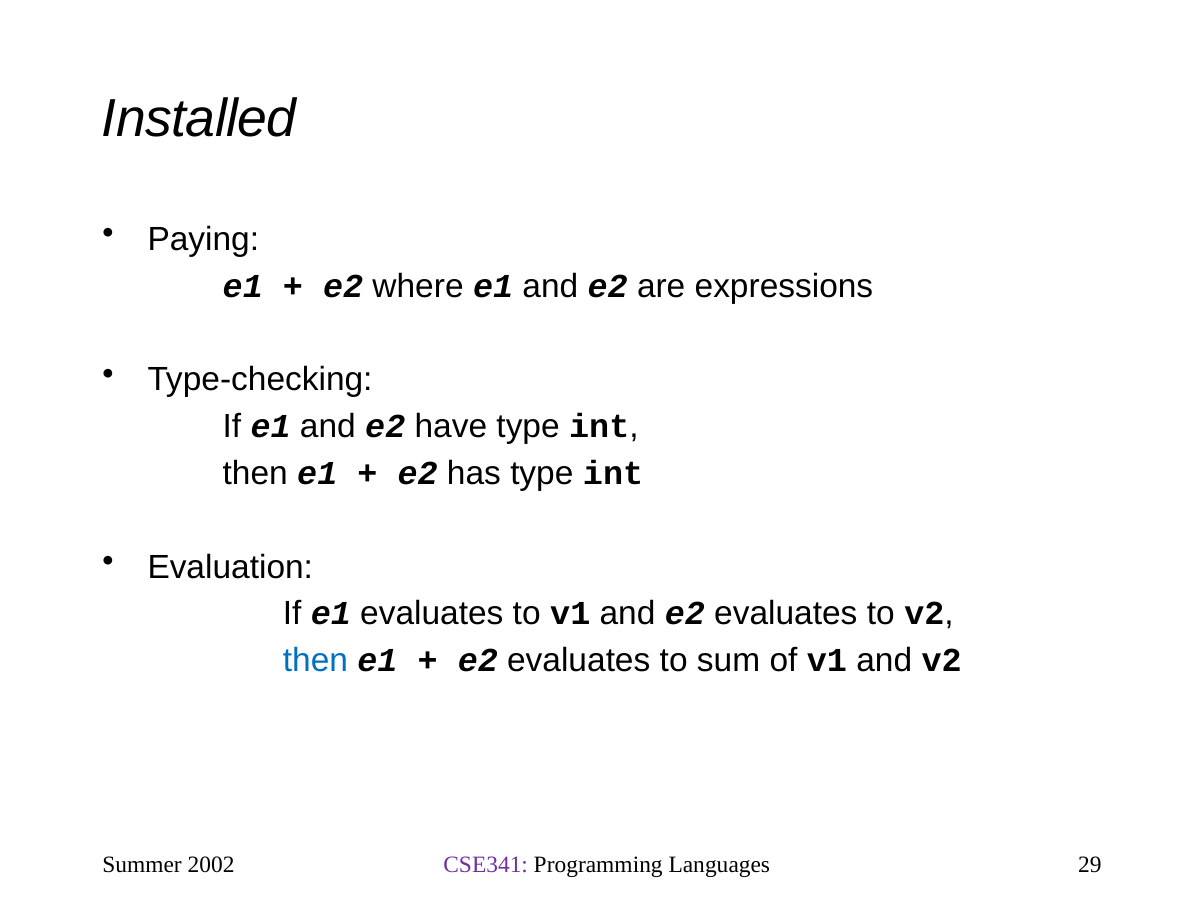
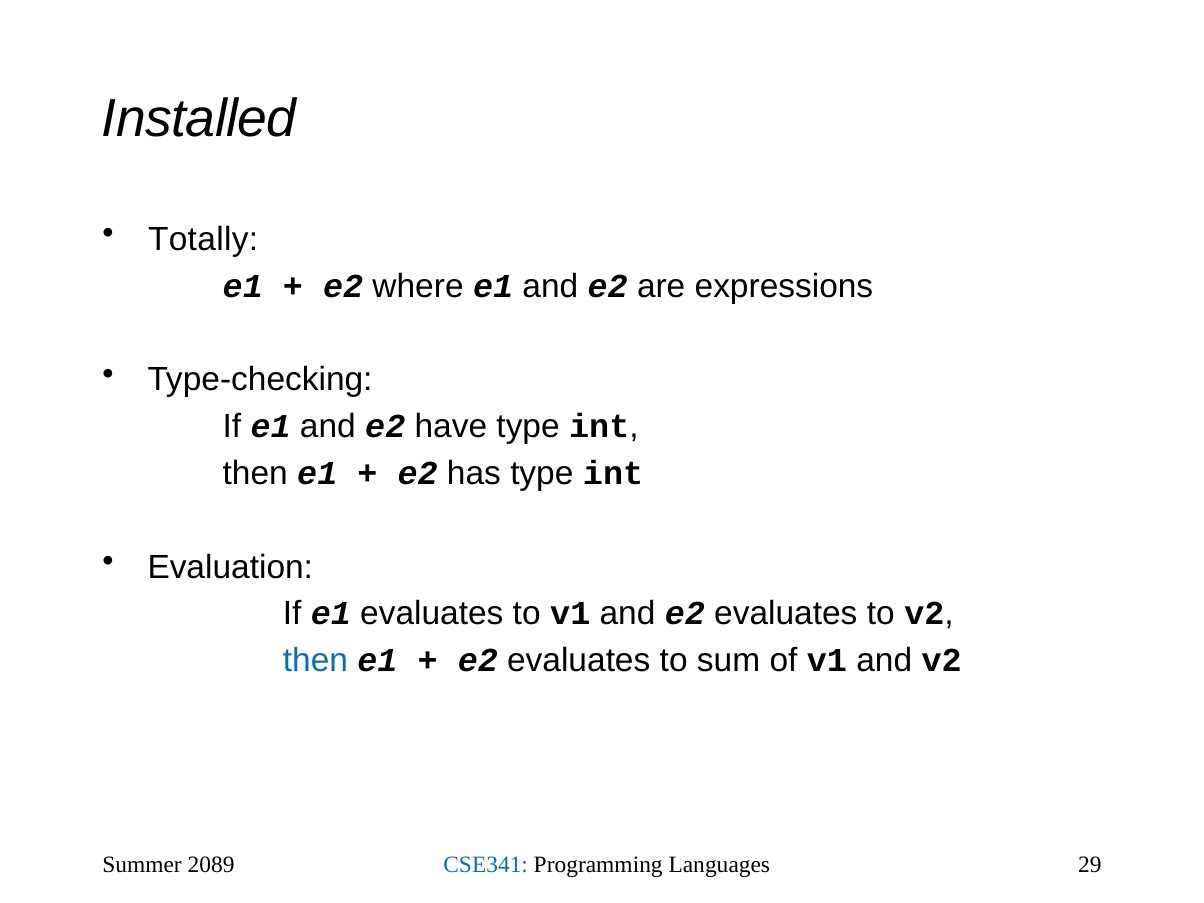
Paying: Paying -> Totally
2002: 2002 -> 2089
CSE341 colour: purple -> blue
